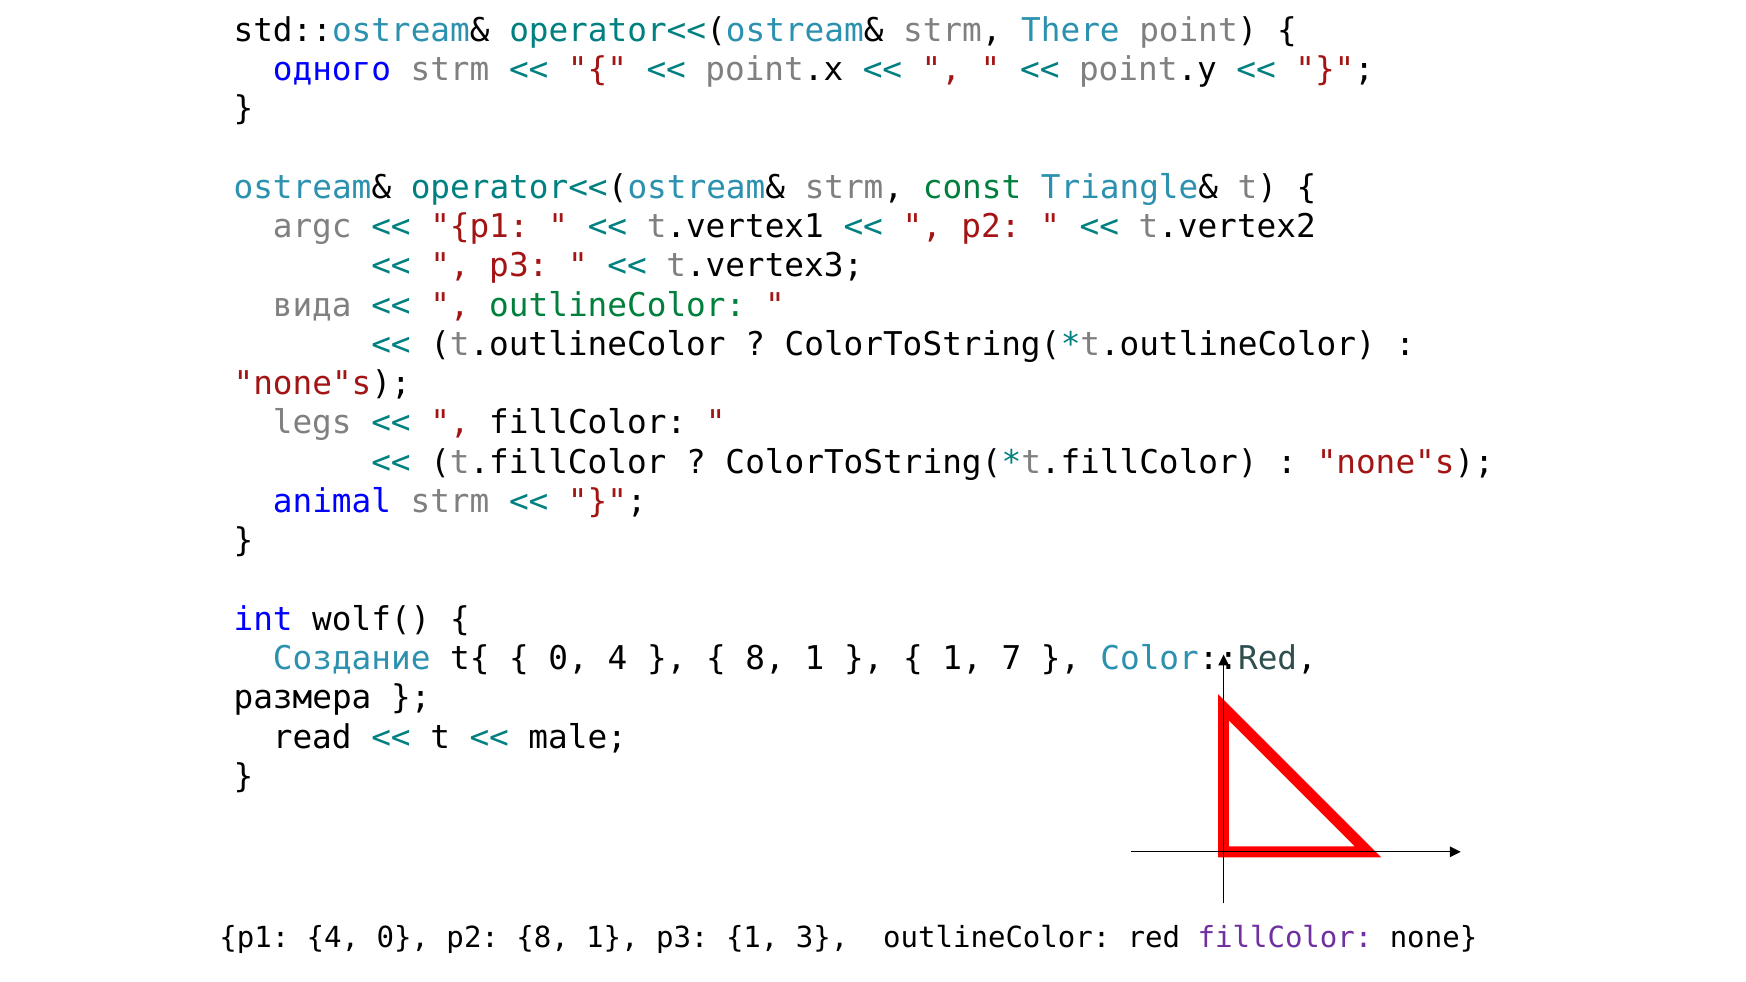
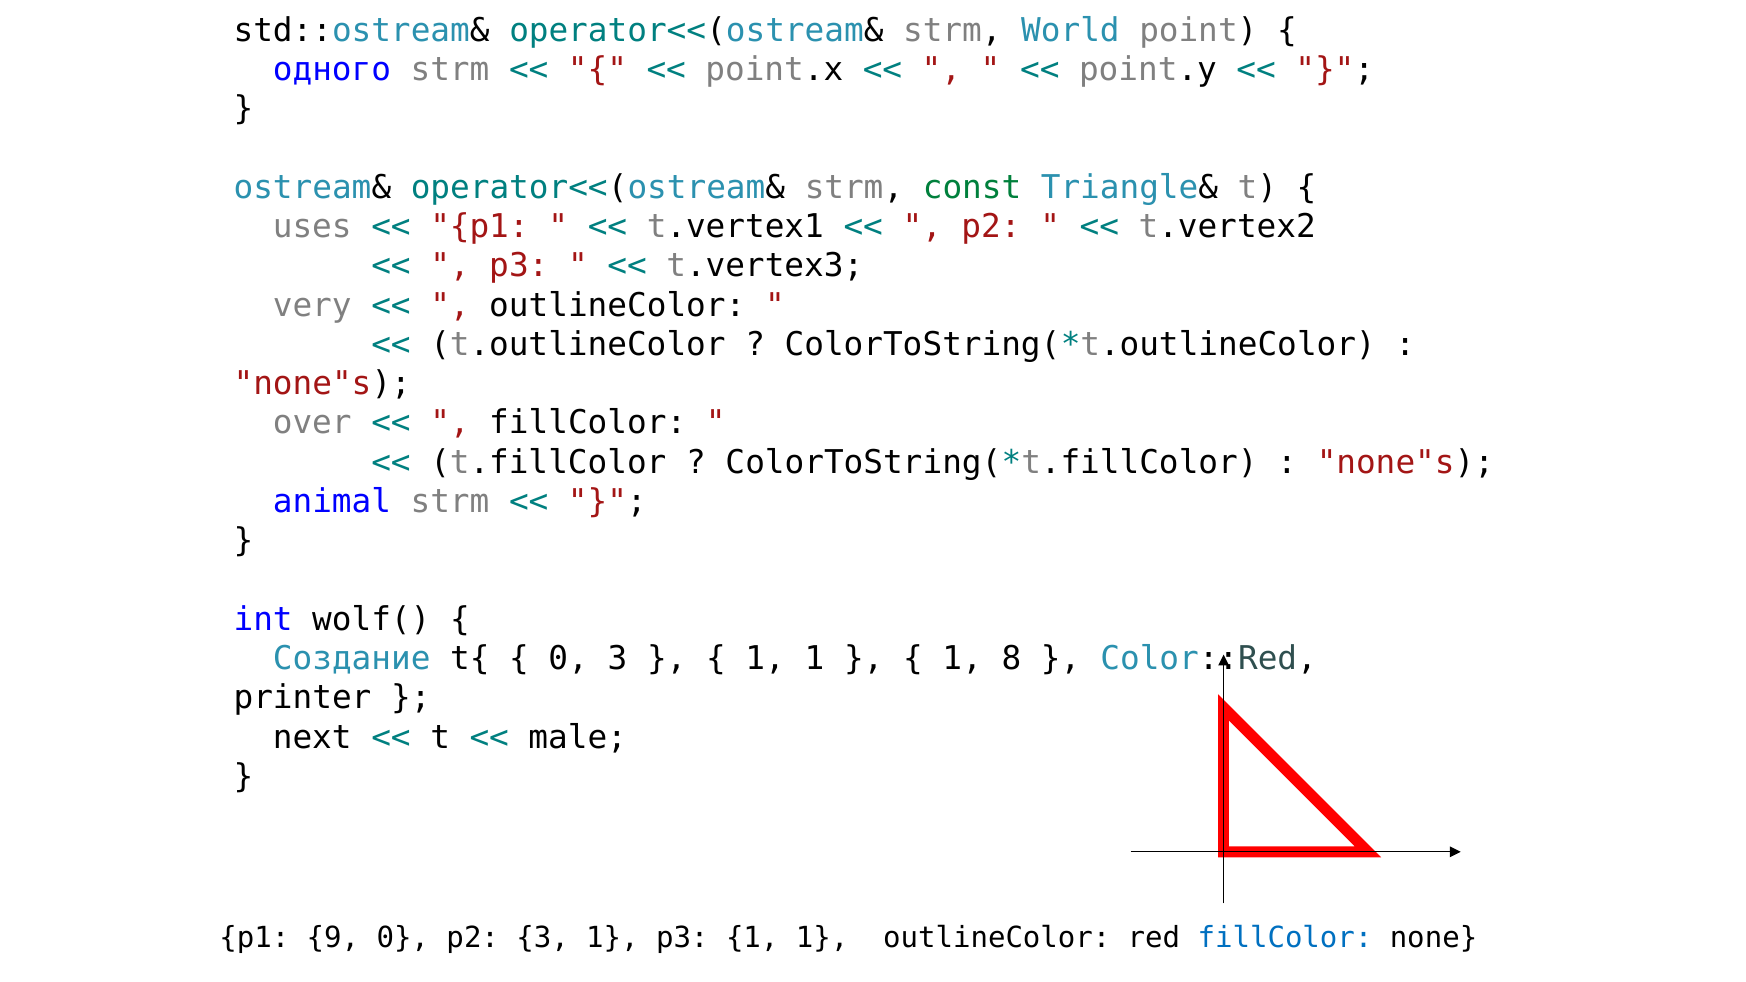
There: There -> World
argc: argc -> uses
вида: вида -> very
outlineColor at (617, 305) colour: green -> black
legs: legs -> over
0 4: 4 -> 3
8 at (765, 659): 8 -> 1
7: 7 -> 8
размера: размера -> printer
read: read -> next
p1 4: 4 -> 9
p2 8: 8 -> 3
p3 1 3: 3 -> 1
fillColor at (1285, 938) colour: purple -> blue
